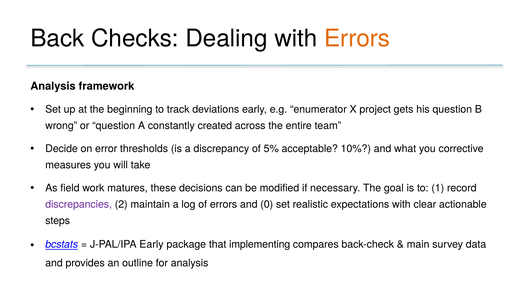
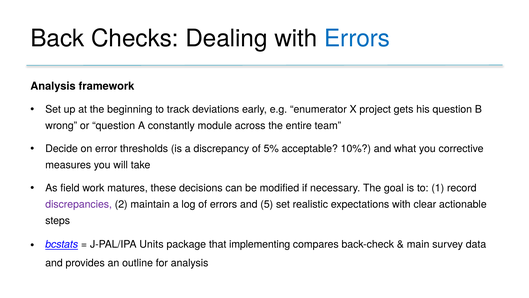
Errors at (357, 38) colour: orange -> blue
created: created -> module
0: 0 -> 5
J-PAL/IPA Early: Early -> Units
